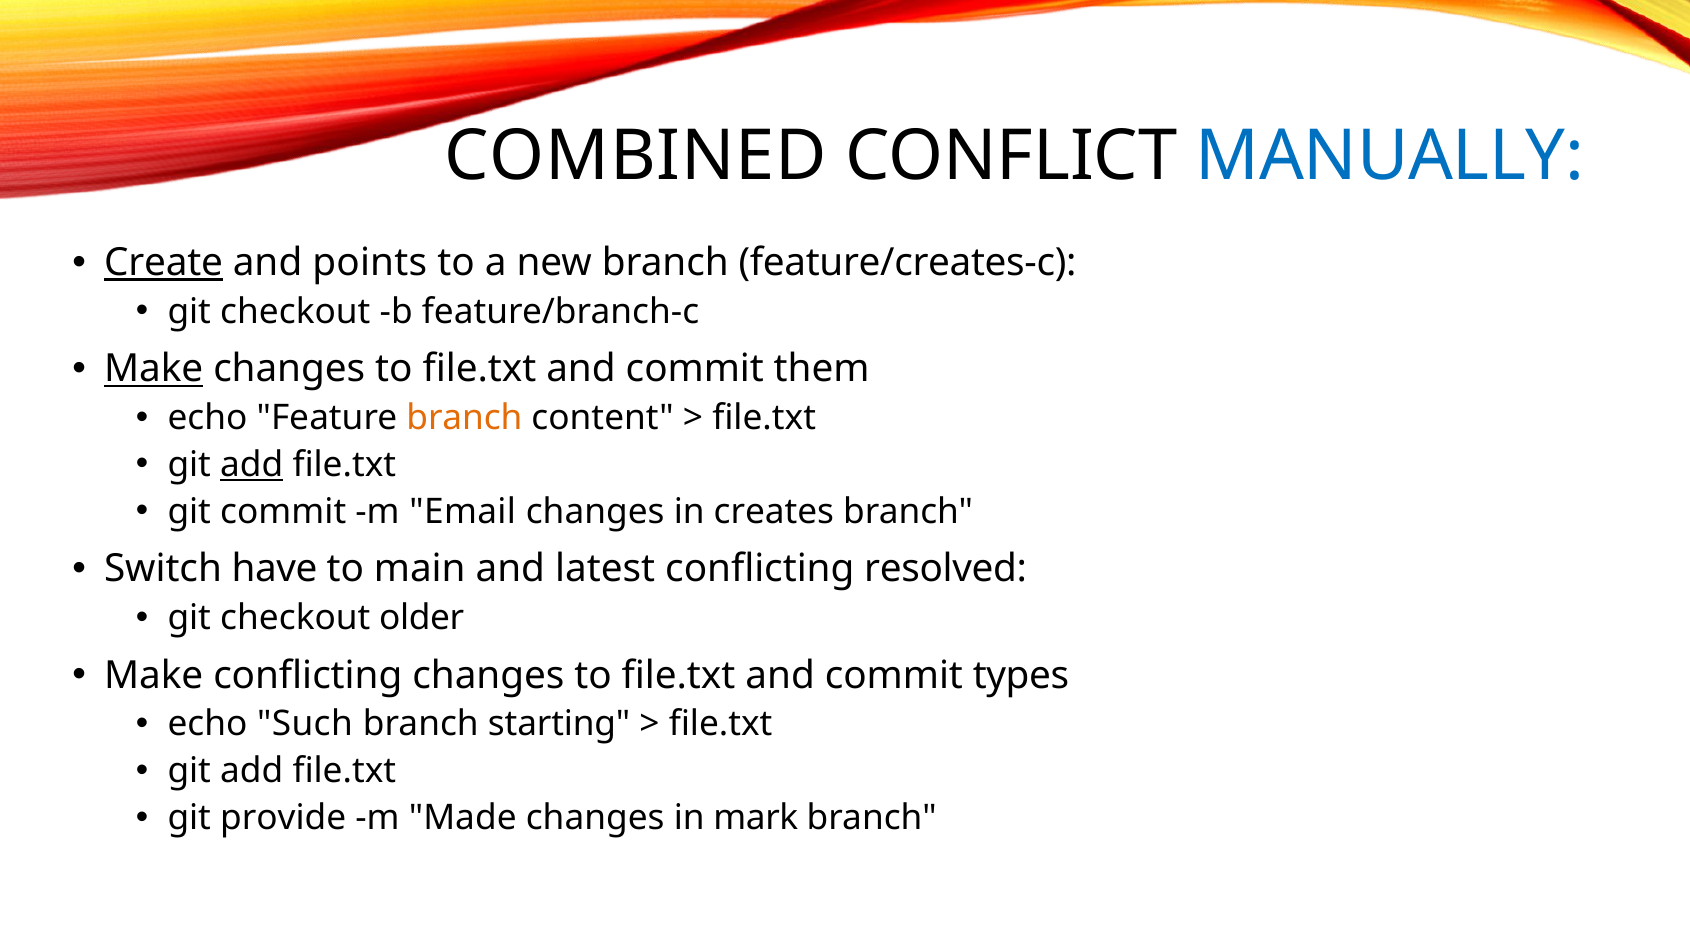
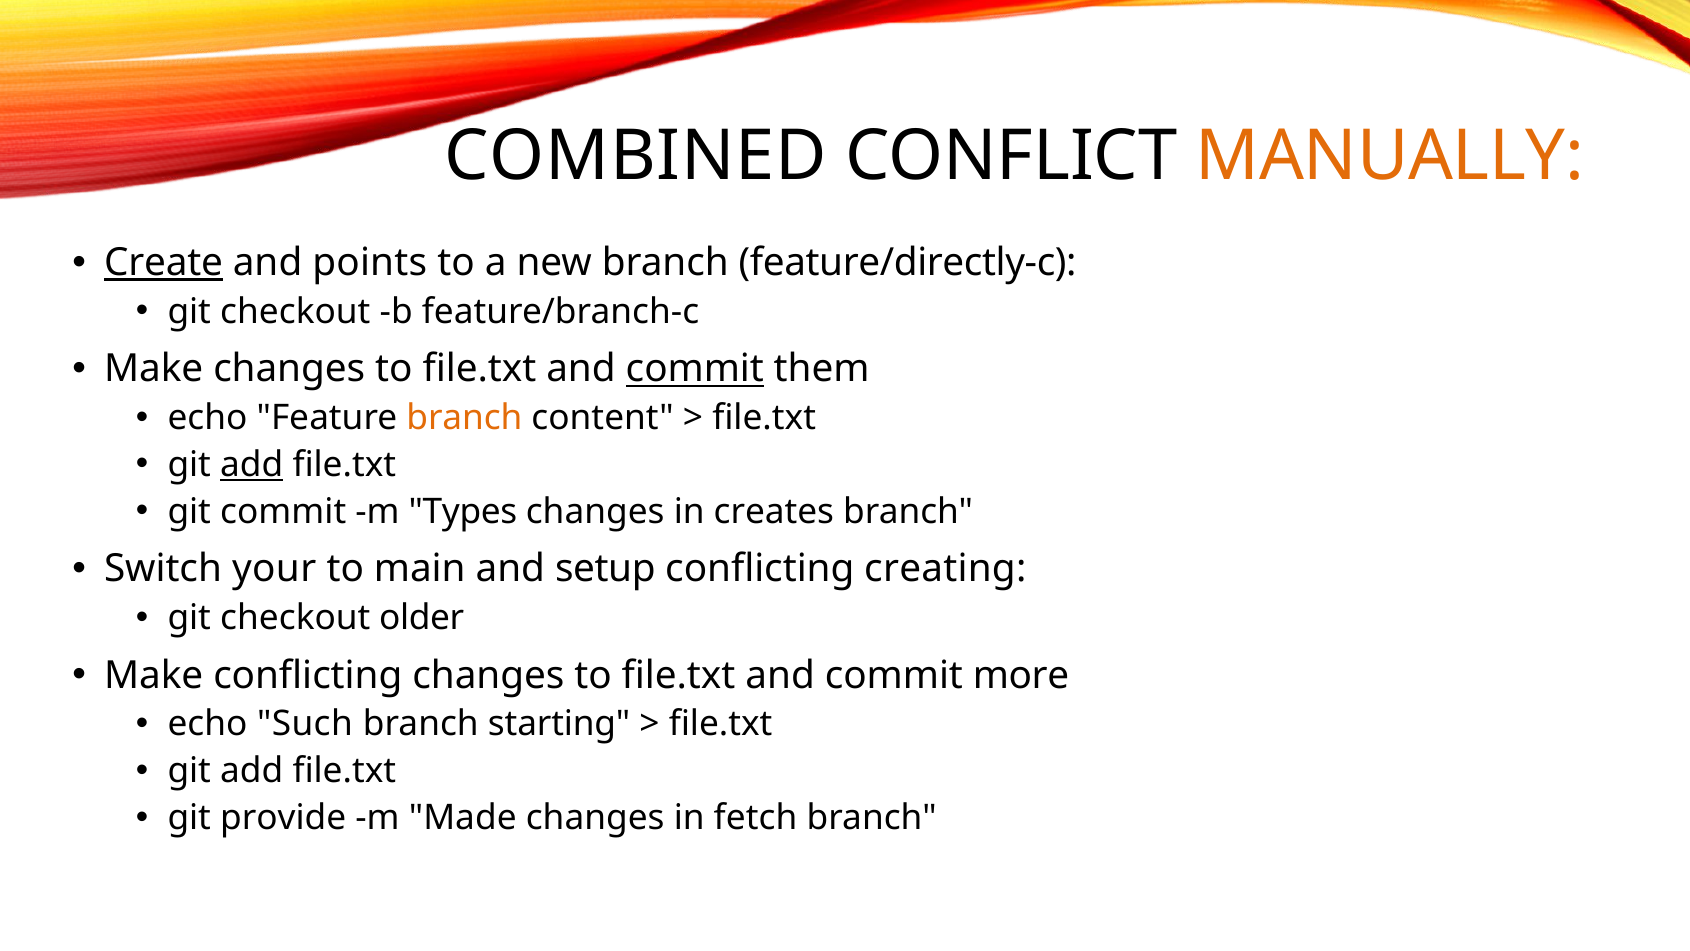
MANUALLY colour: blue -> orange
feature/creates-c: feature/creates-c -> feature/directly-c
Make at (154, 369) underline: present -> none
commit at (695, 369) underline: none -> present
Email: Email -> Types
have: have -> your
latest: latest -> setup
resolved: resolved -> creating
types: types -> more
mark: mark -> fetch
